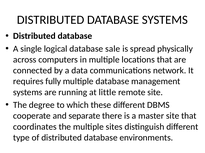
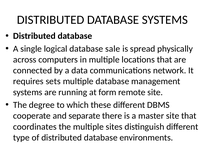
fully: fully -> sets
little: little -> form
